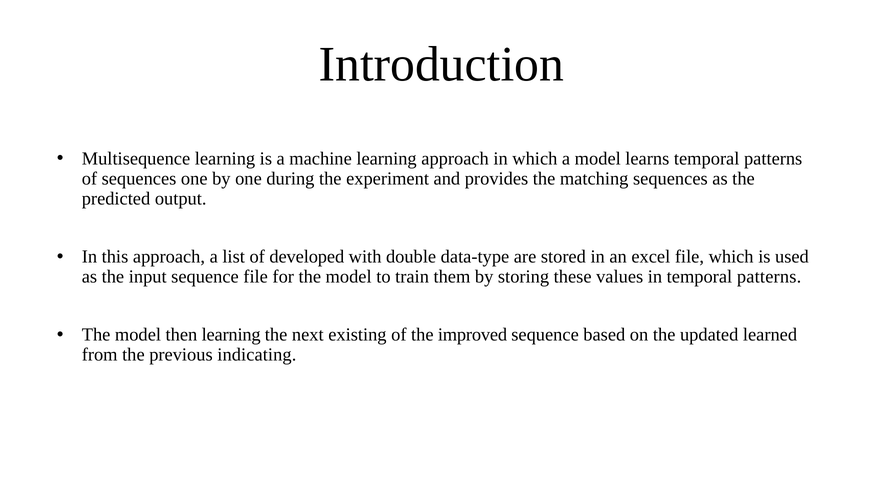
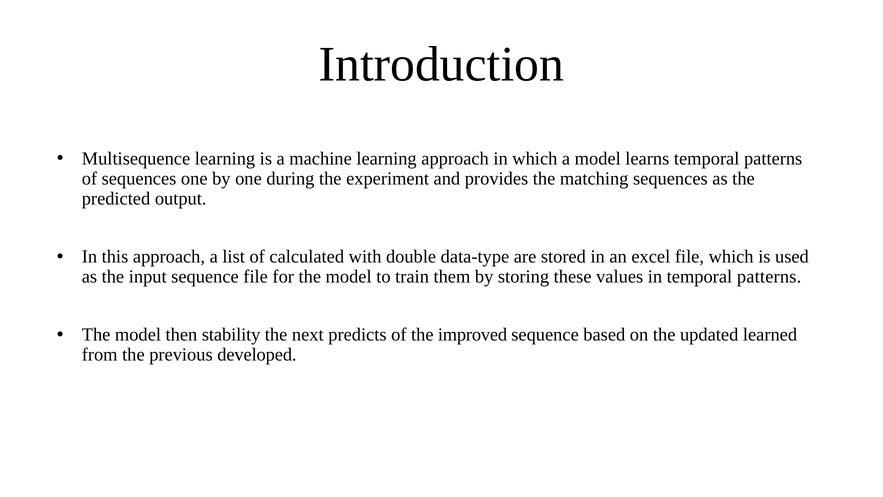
developed: developed -> calculated
then learning: learning -> stability
existing: existing -> predicts
indicating: indicating -> developed
